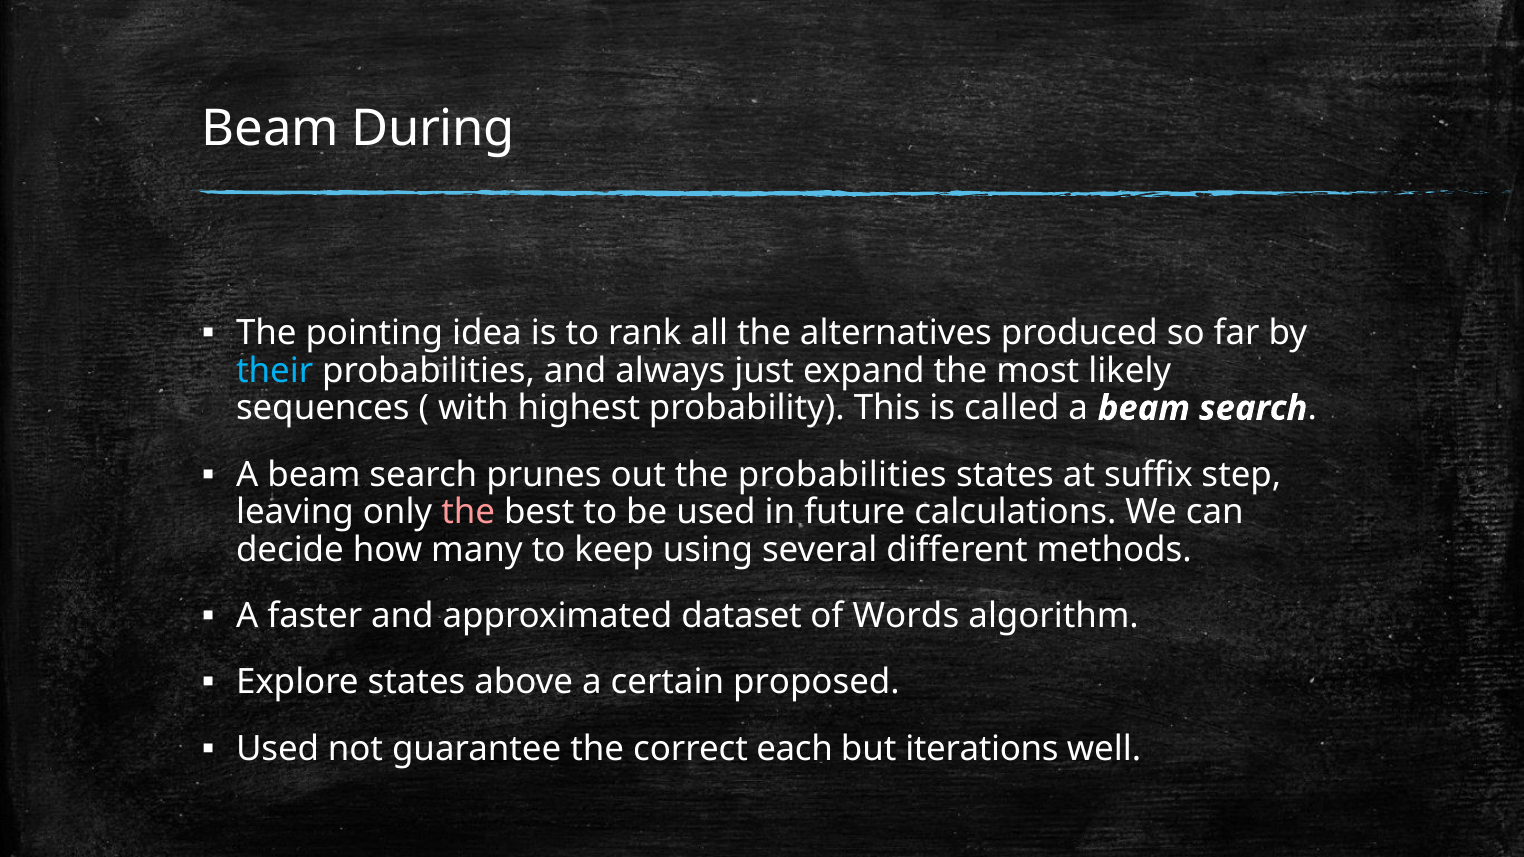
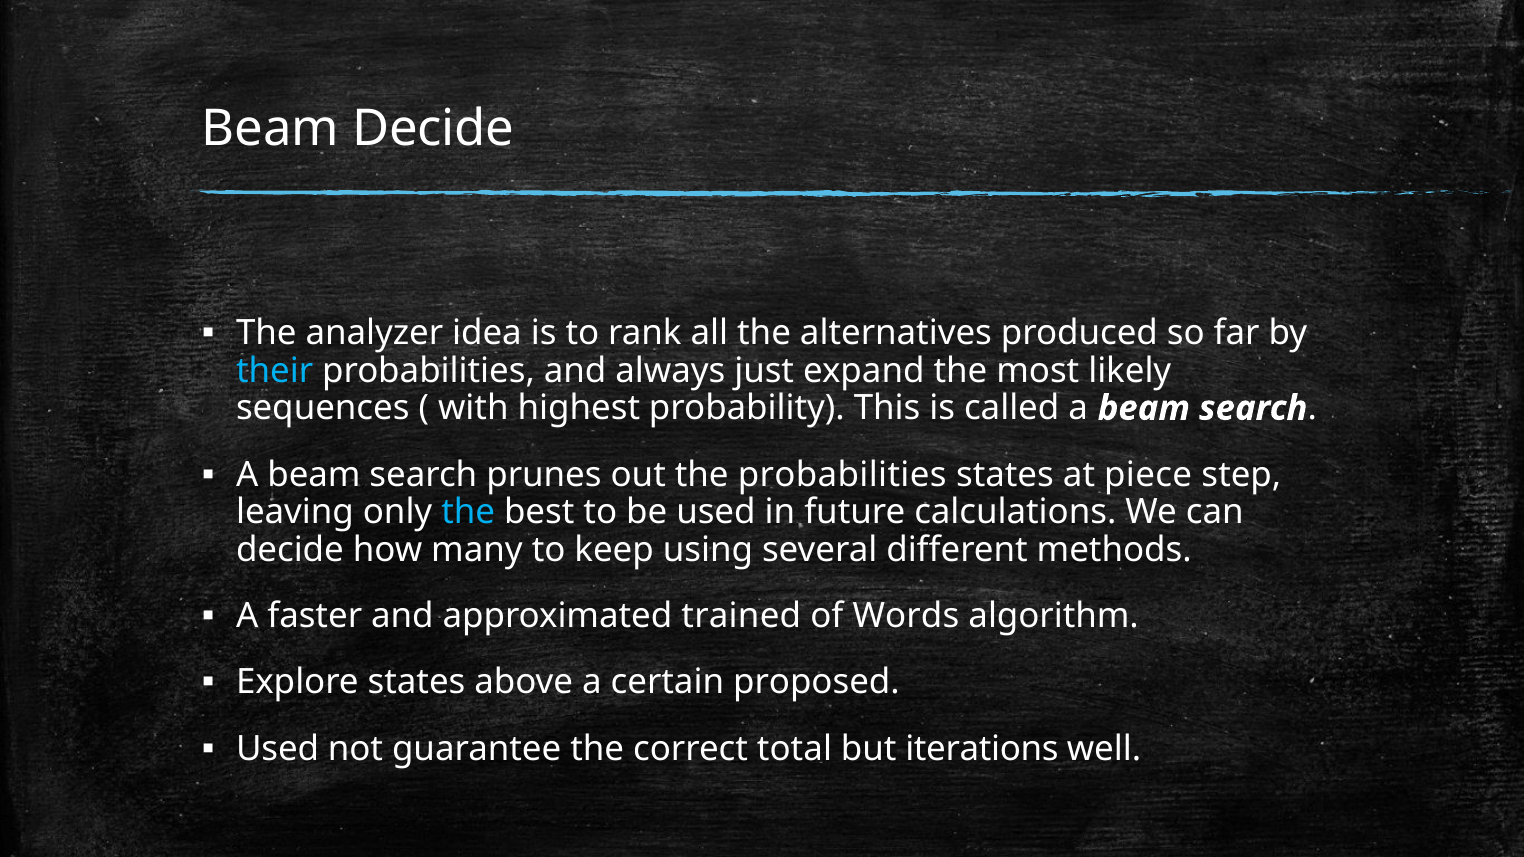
Beam During: During -> Decide
pointing: pointing -> analyzer
suffix: suffix -> piece
the at (468, 512) colour: pink -> light blue
dataset: dataset -> trained
each: each -> total
